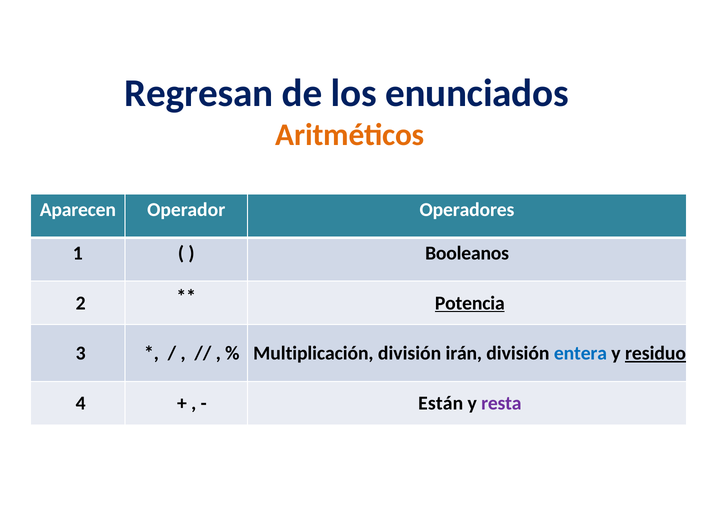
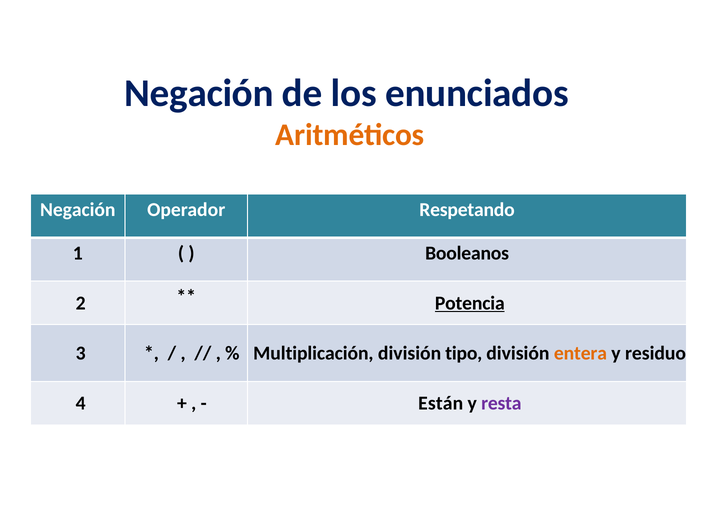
Regresan at (199, 93): Regresan -> Negación
Aparecen at (78, 210): Aparecen -> Negación
Operadores: Operadores -> Respetando
irán: irán -> tipo
entera colour: blue -> orange
residuo underline: present -> none
